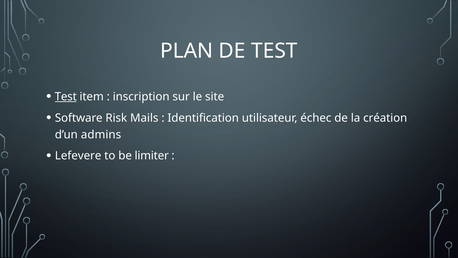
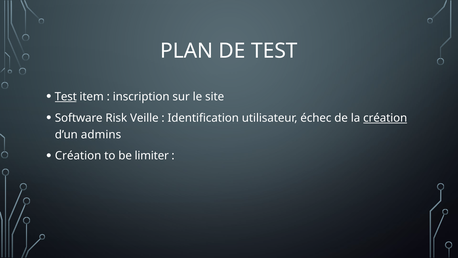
Mails: Mails -> Veille
création at (385, 118) underline: none -> present
Lefevere at (78, 156): Lefevere -> Création
